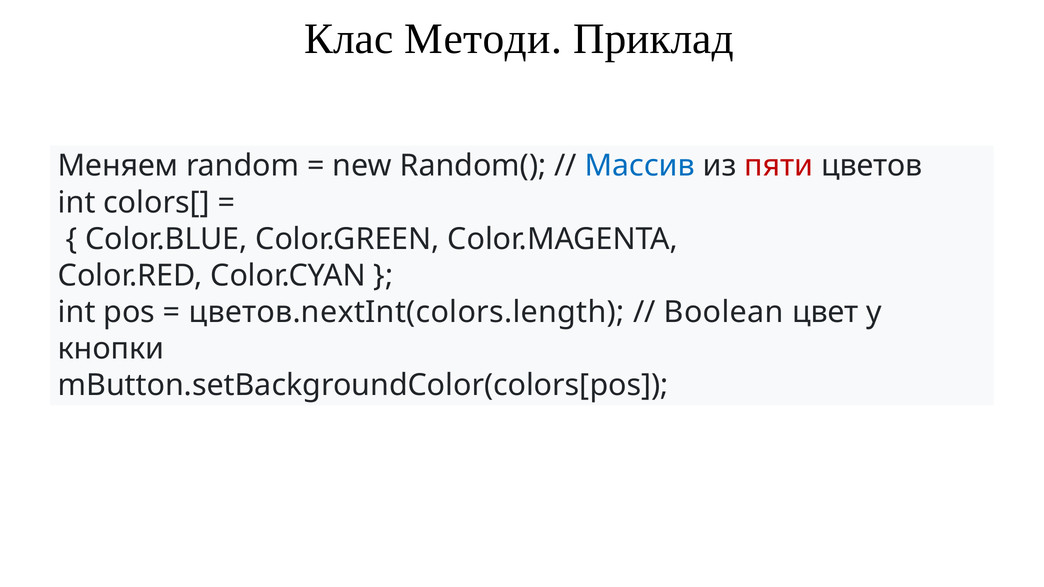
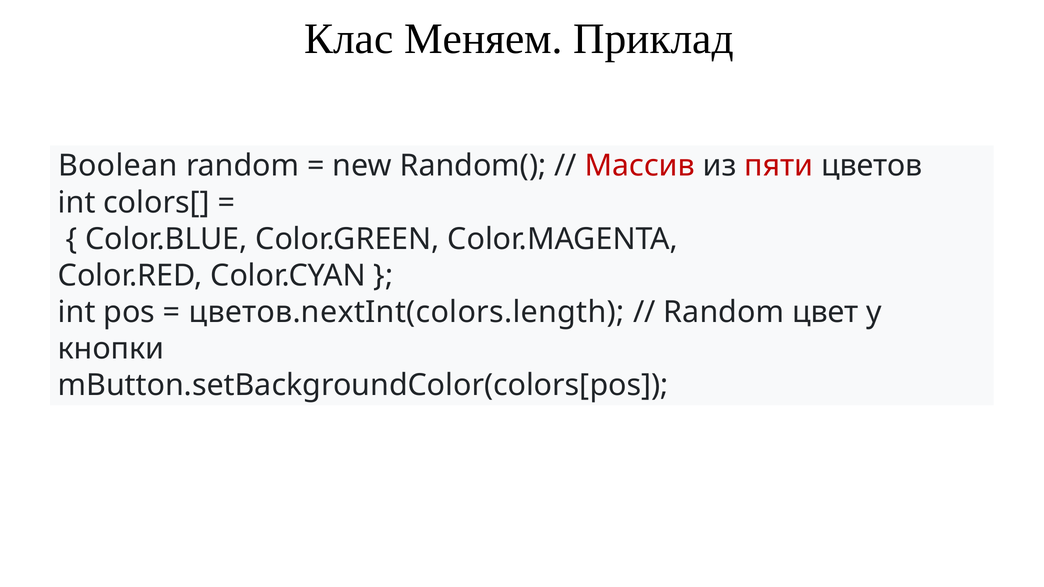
Методи: Методи -> Меняем
Меняем: Меняем -> Boolean
Массив colour: blue -> red
Boolean at (724, 312): Boolean -> Random
